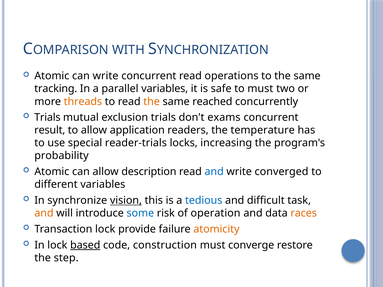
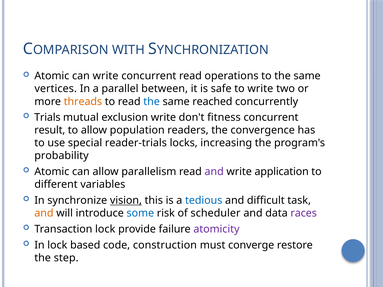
tracking: tracking -> vertices
parallel variables: variables -> between
to must: must -> write
the at (152, 102) colour: orange -> blue
exclusion trials: trials -> write
exams: exams -> fitness
application: application -> population
temperature: temperature -> convergence
description: description -> parallelism
and at (214, 172) colour: blue -> purple
converged: converged -> application
operation: operation -> scheduler
races colour: orange -> purple
atomicity colour: orange -> purple
based underline: present -> none
